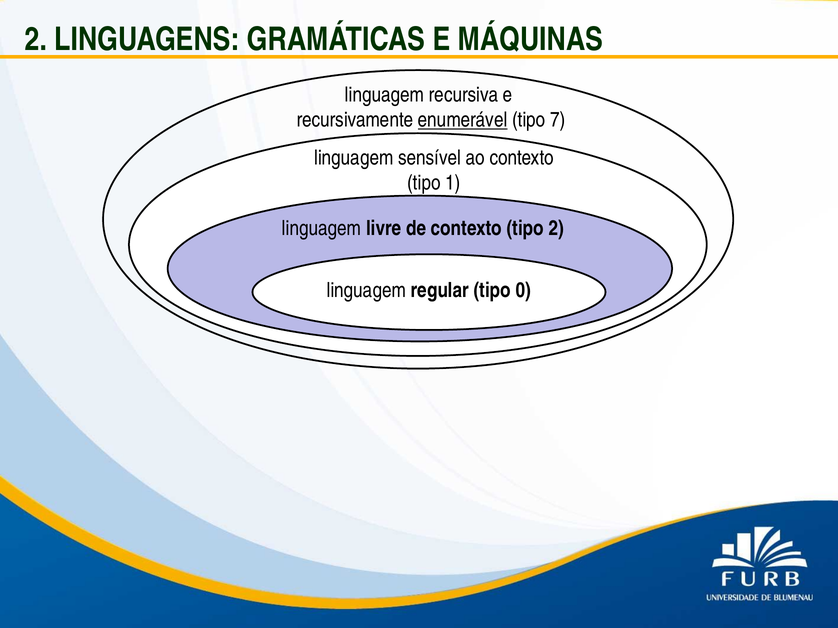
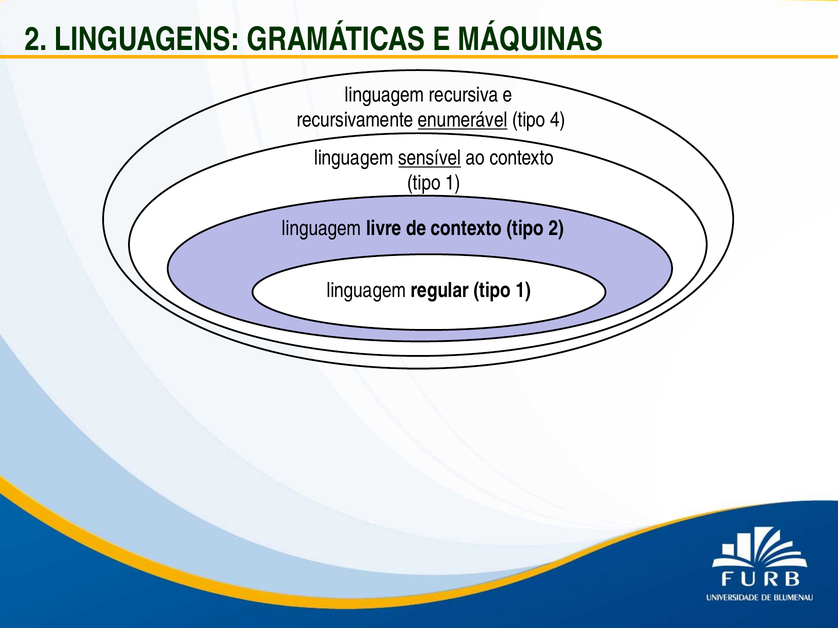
7: 7 -> 4
sensível underline: none -> present
regular tipo 0: 0 -> 1
